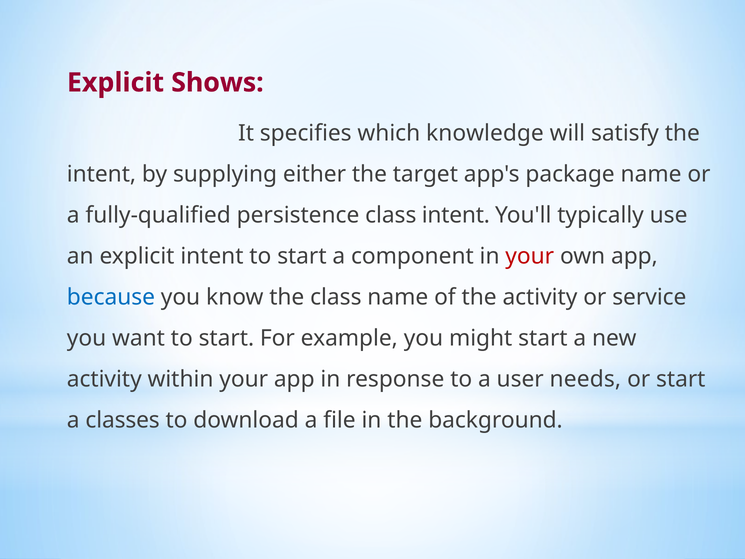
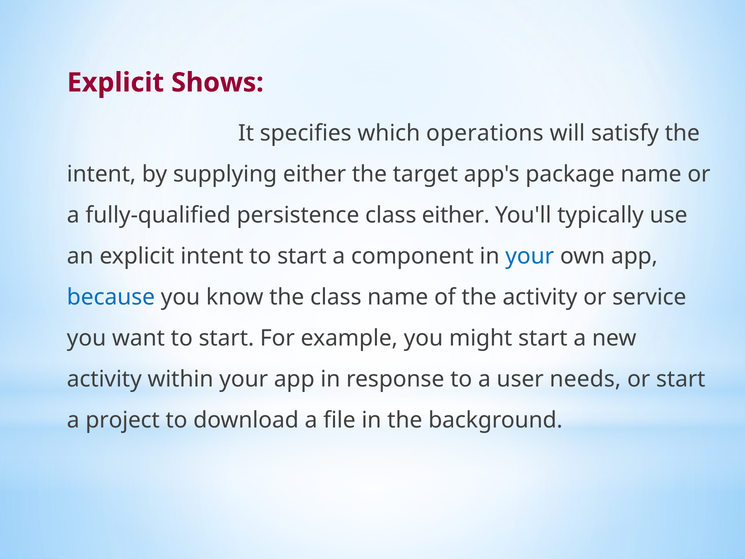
knowledge: knowledge -> operations
class intent: intent -> either
your at (530, 256) colour: red -> blue
classes: classes -> project
